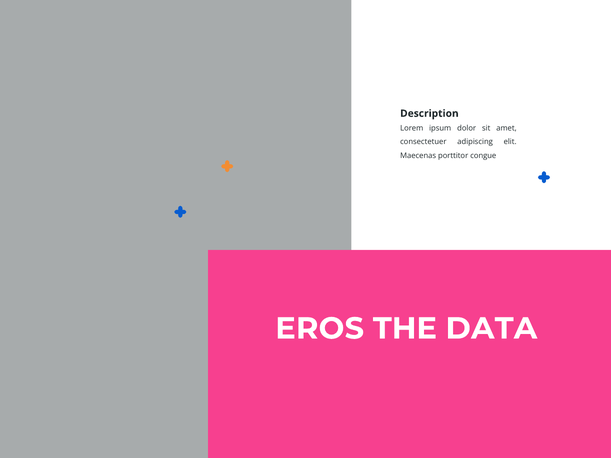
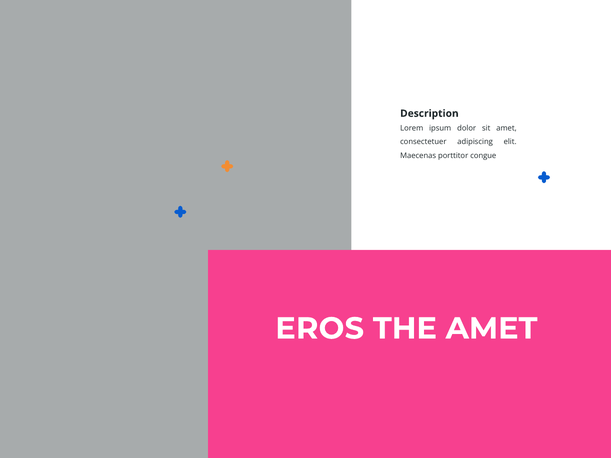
THE DATA: DATA -> AMET
